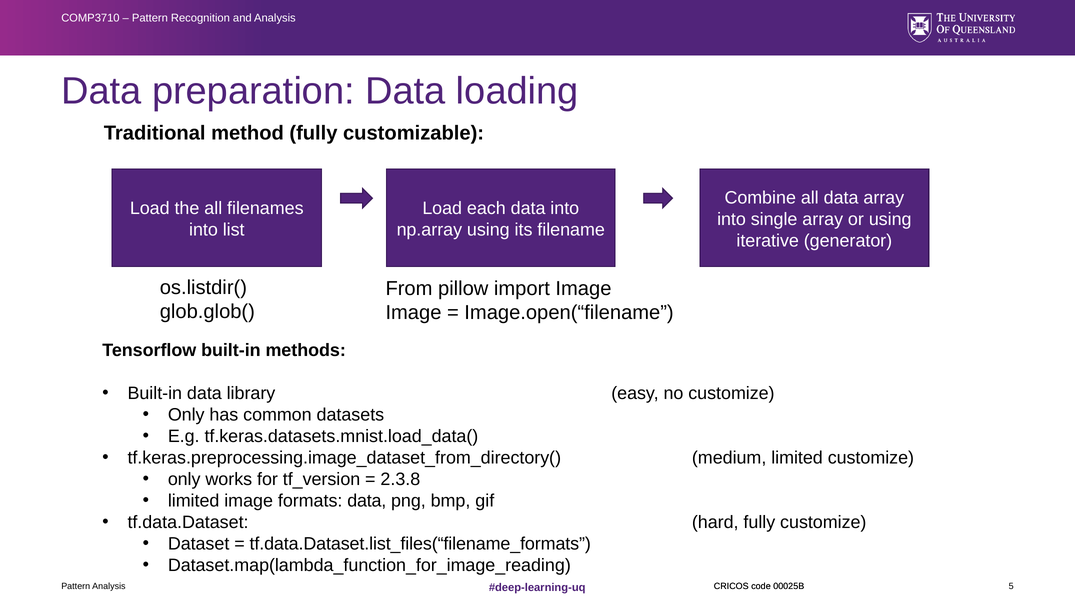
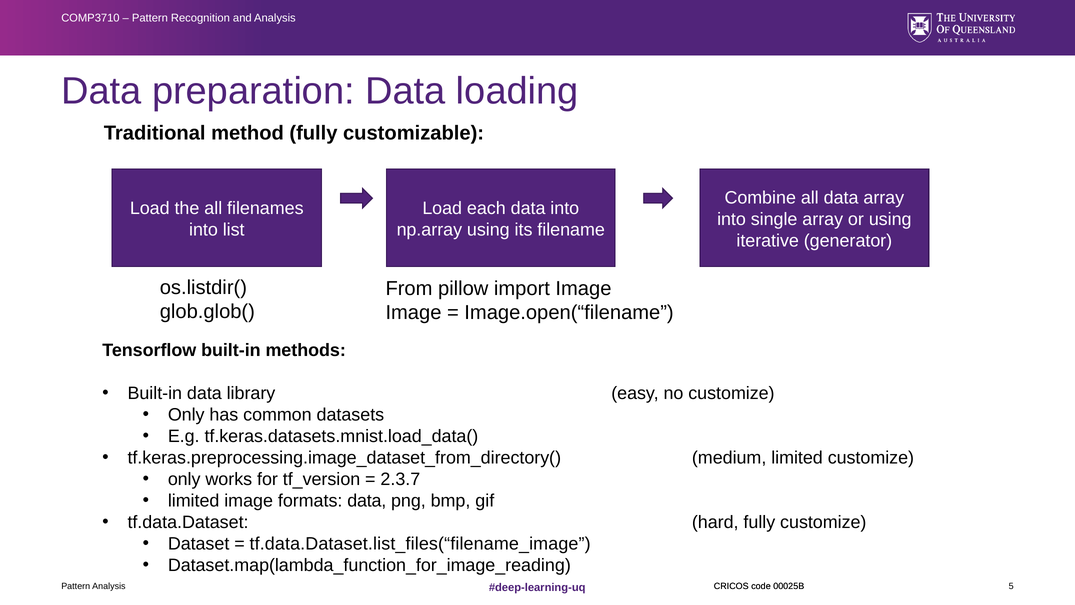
2.3.8: 2.3.8 -> 2.3.7
tf.data.Dataset.list_files(“filename_formats: tf.data.Dataset.list_files(“filename_formats -> tf.data.Dataset.list_files(“filename_image
